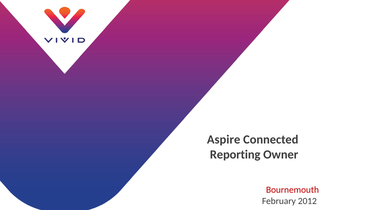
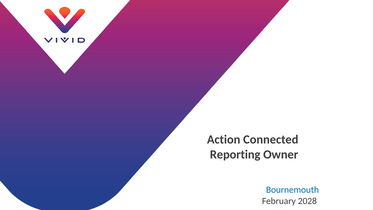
Aspire: Aspire -> Action
Bournemouth colour: red -> blue
2012: 2012 -> 2028
